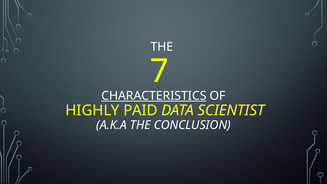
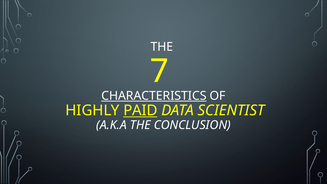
PAID underline: none -> present
